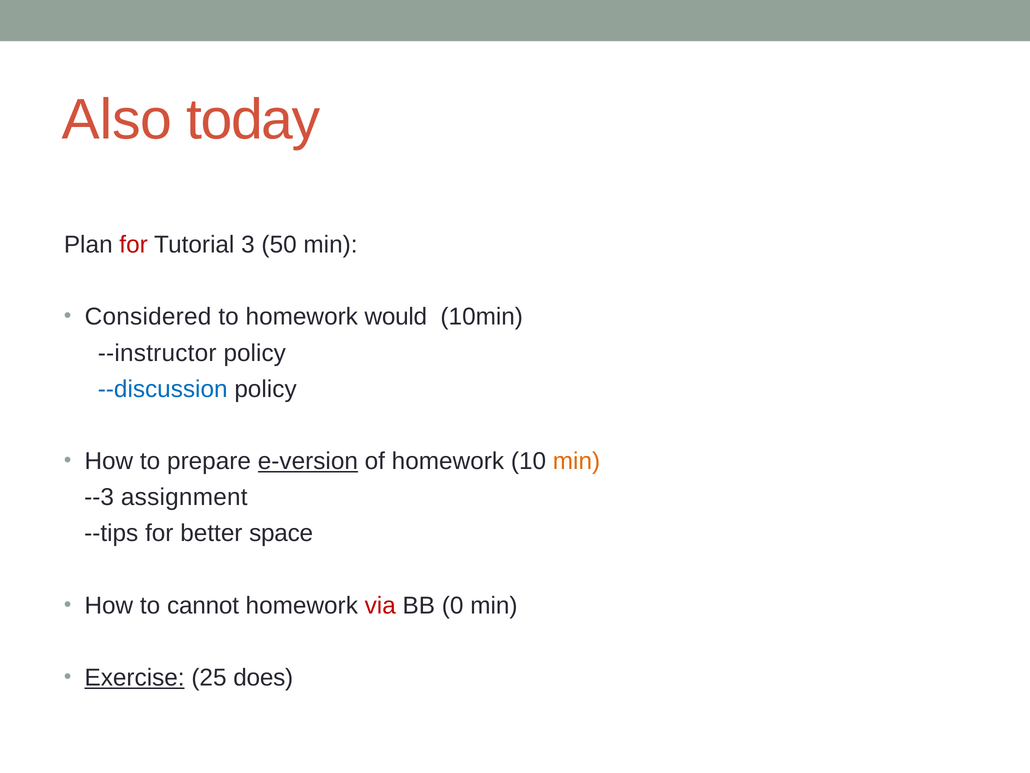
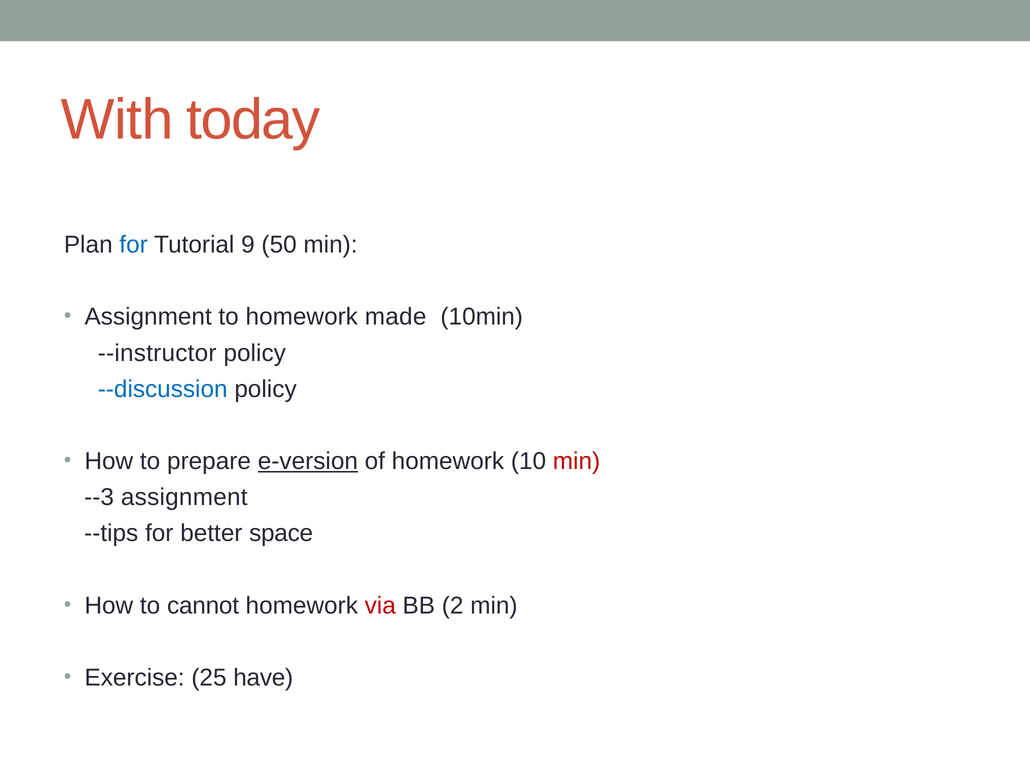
Also: Also -> With
for at (134, 245) colour: red -> blue
3: 3 -> 9
Considered at (148, 317): Considered -> Assignment
would: would -> made
min at (576, 461) colour: orange -> red
0: 0 -> 2
Exercise underline: present -> none
does: does -> have
